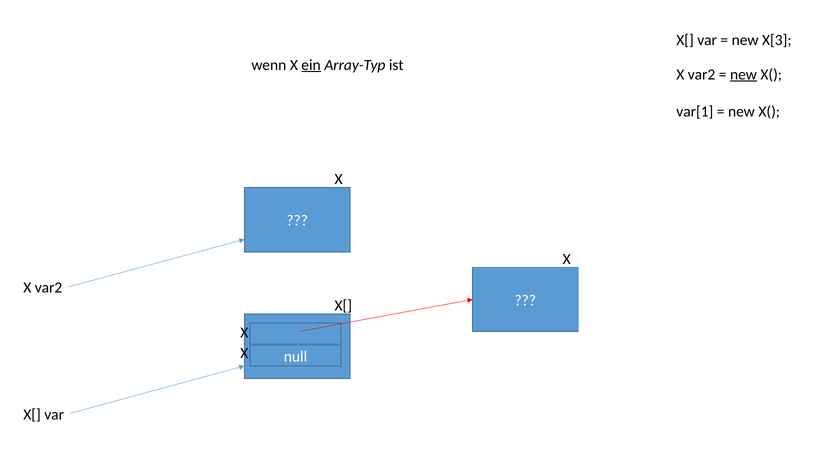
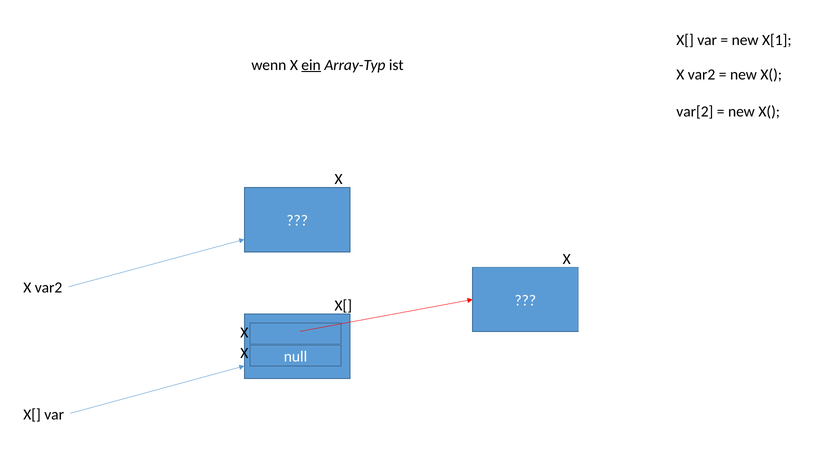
X[3: X[3 -> X[1
new at (744, 75) underline: present -> none
var[1: var[1 -> var[2
